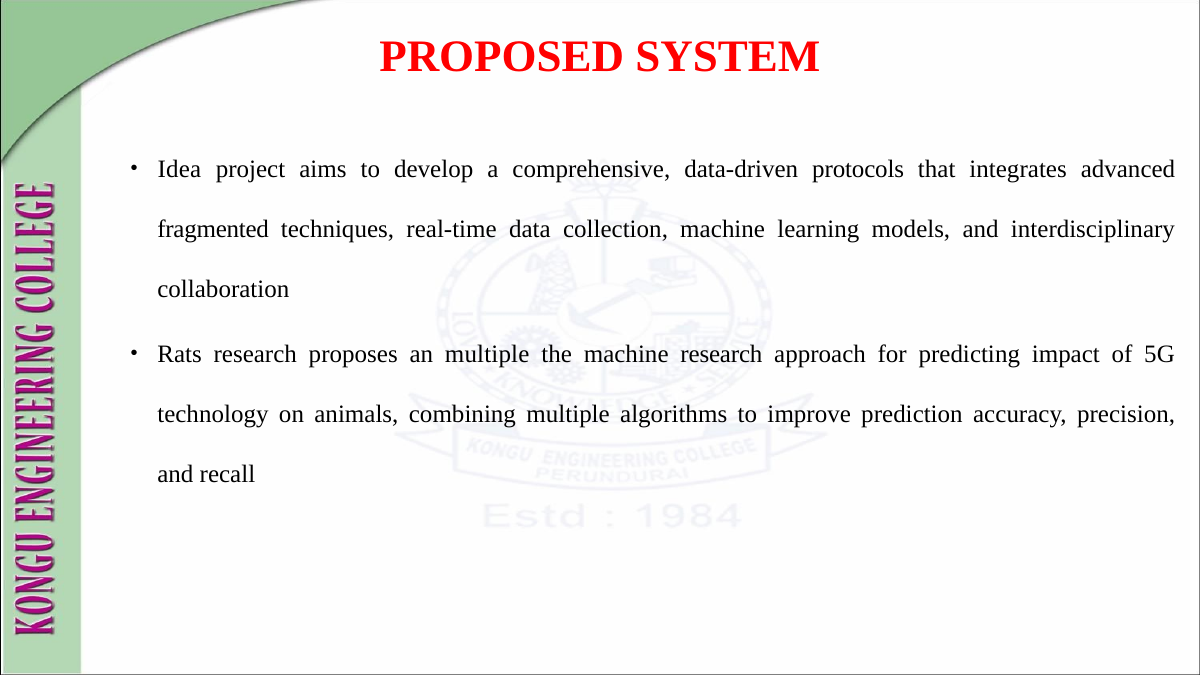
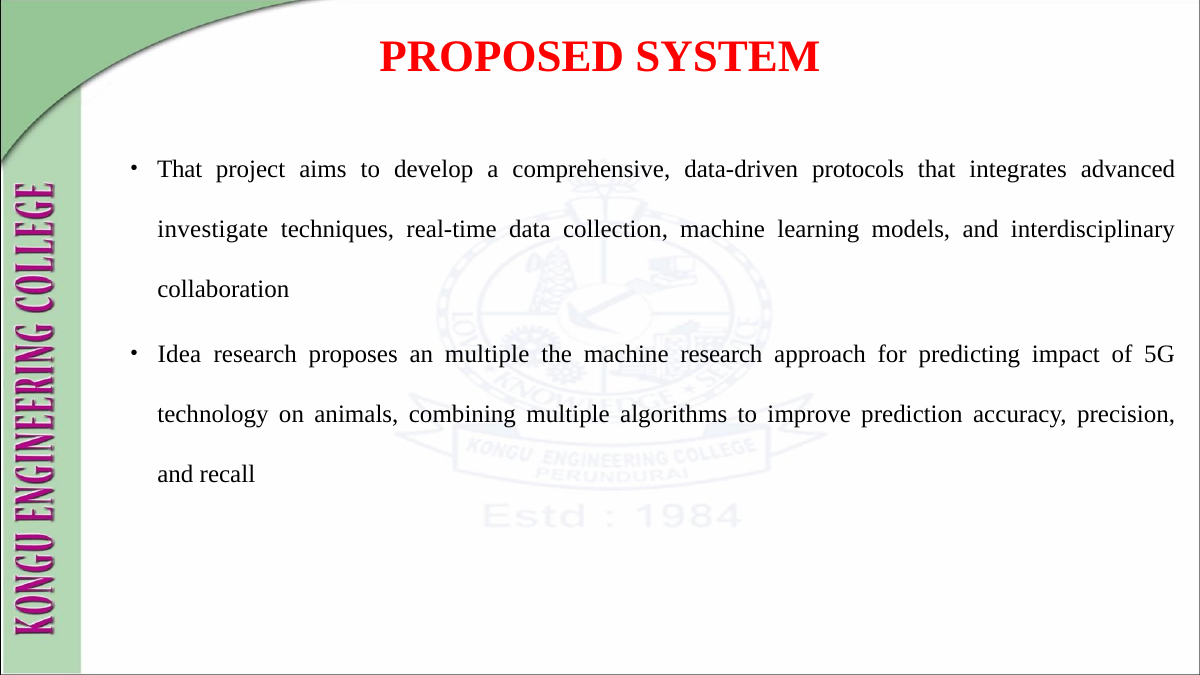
Idea at (179, 169): Idea -> That
fragmented: fragmented -> investigate
Rats: Rats -> Idea
